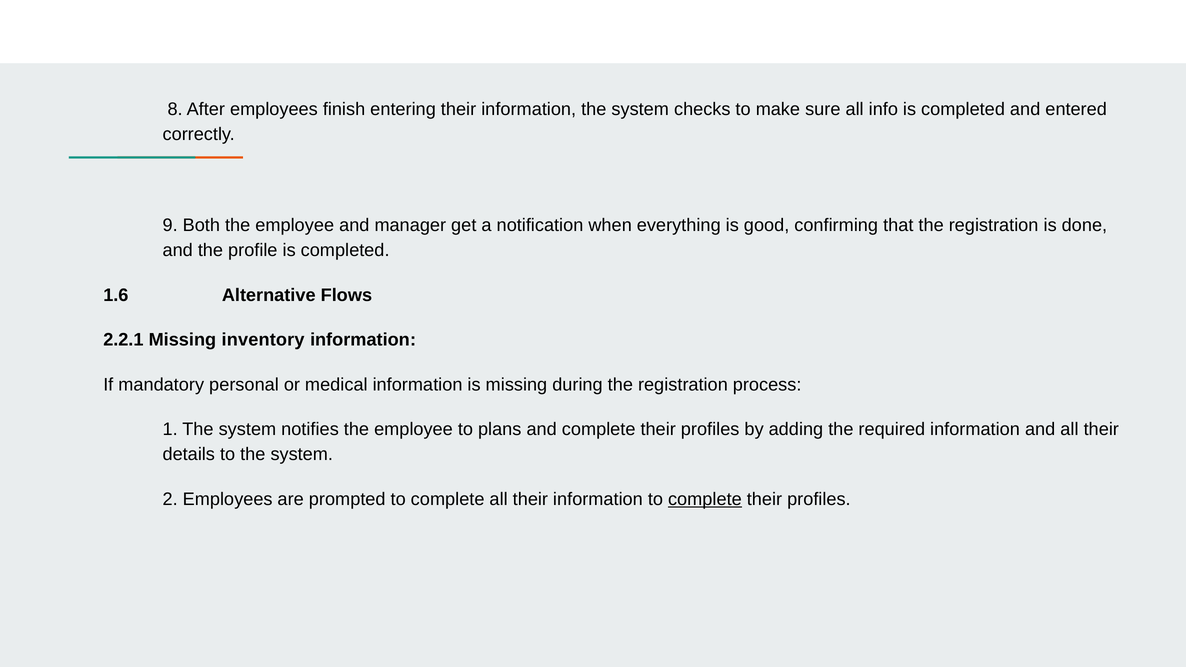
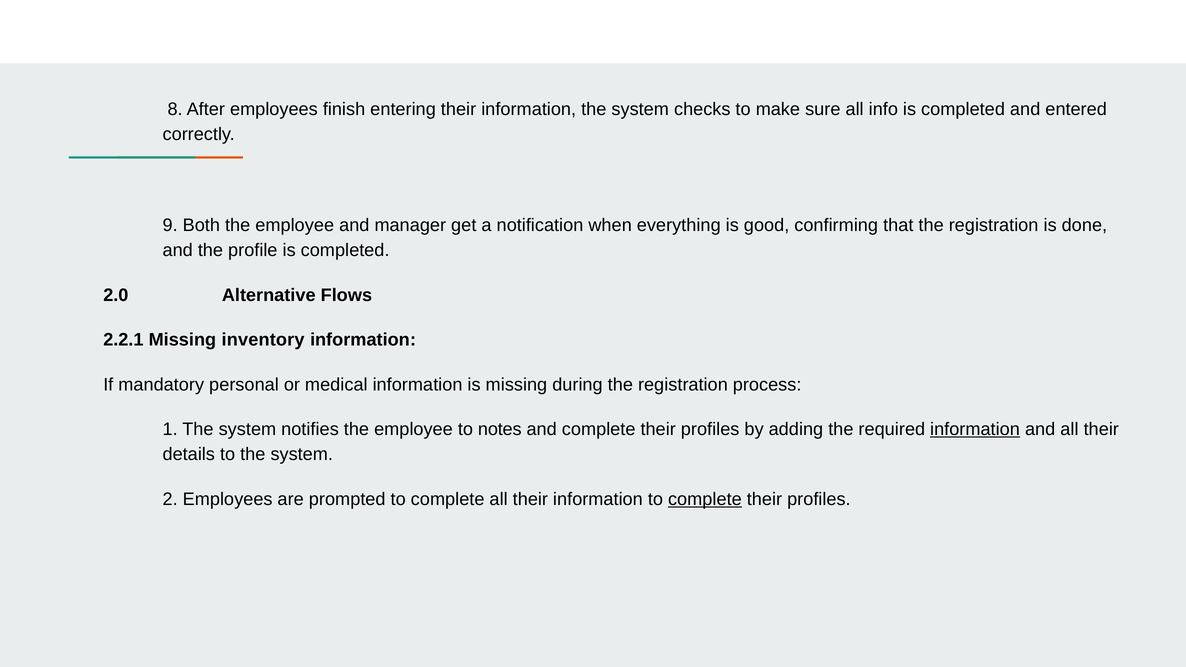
1.6: 1.6 -> 2.0
plans: plans -> notes
information at (975, 429) underline: none -> present
